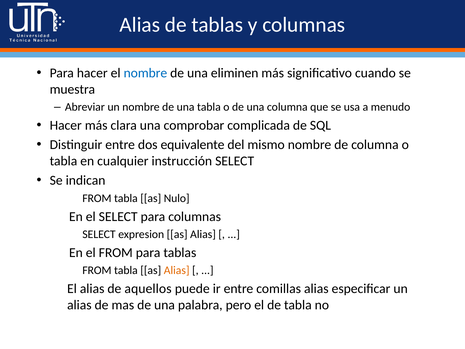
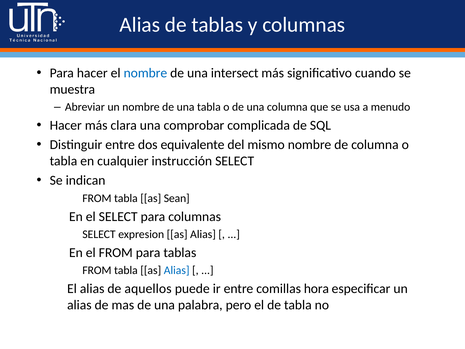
eliminen: eliminen -> intersect
Nulo: Nulo -> Sean
Alias at (177, 270) colour: orange -> blue
comillas alias: alias -> hora
